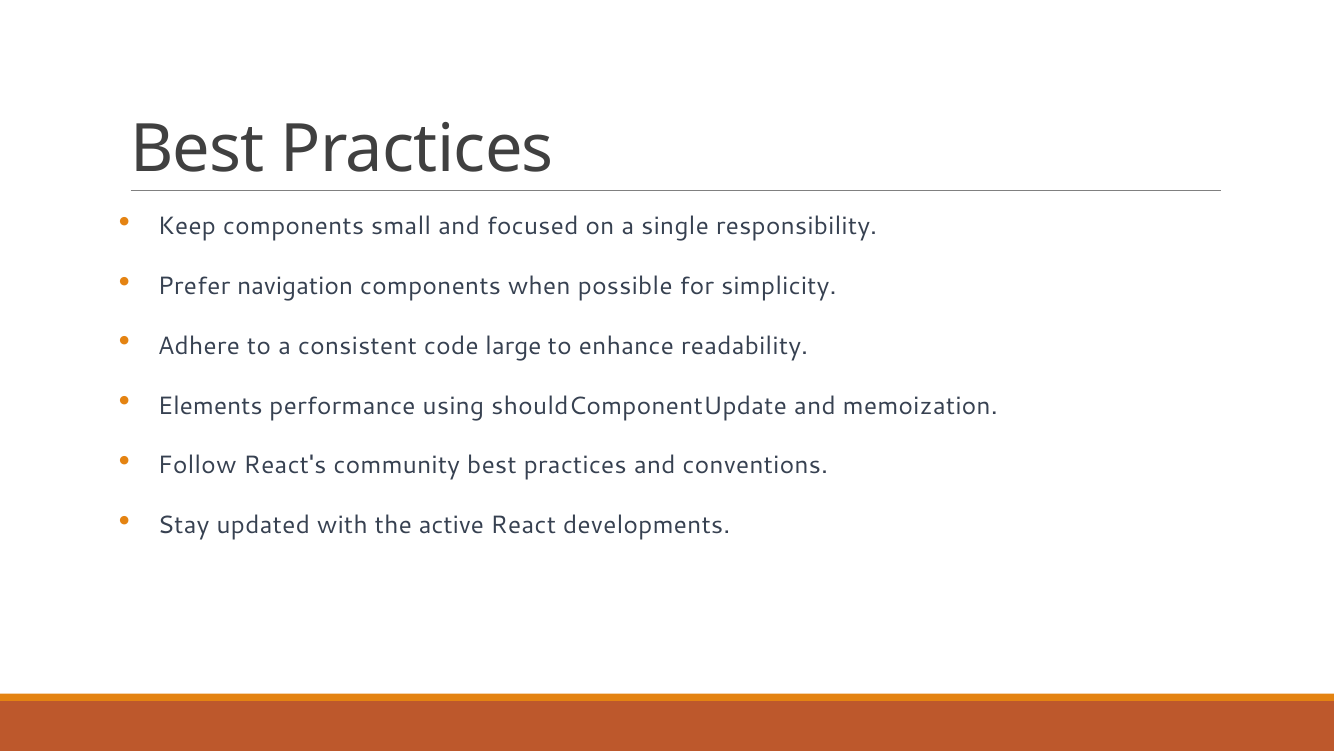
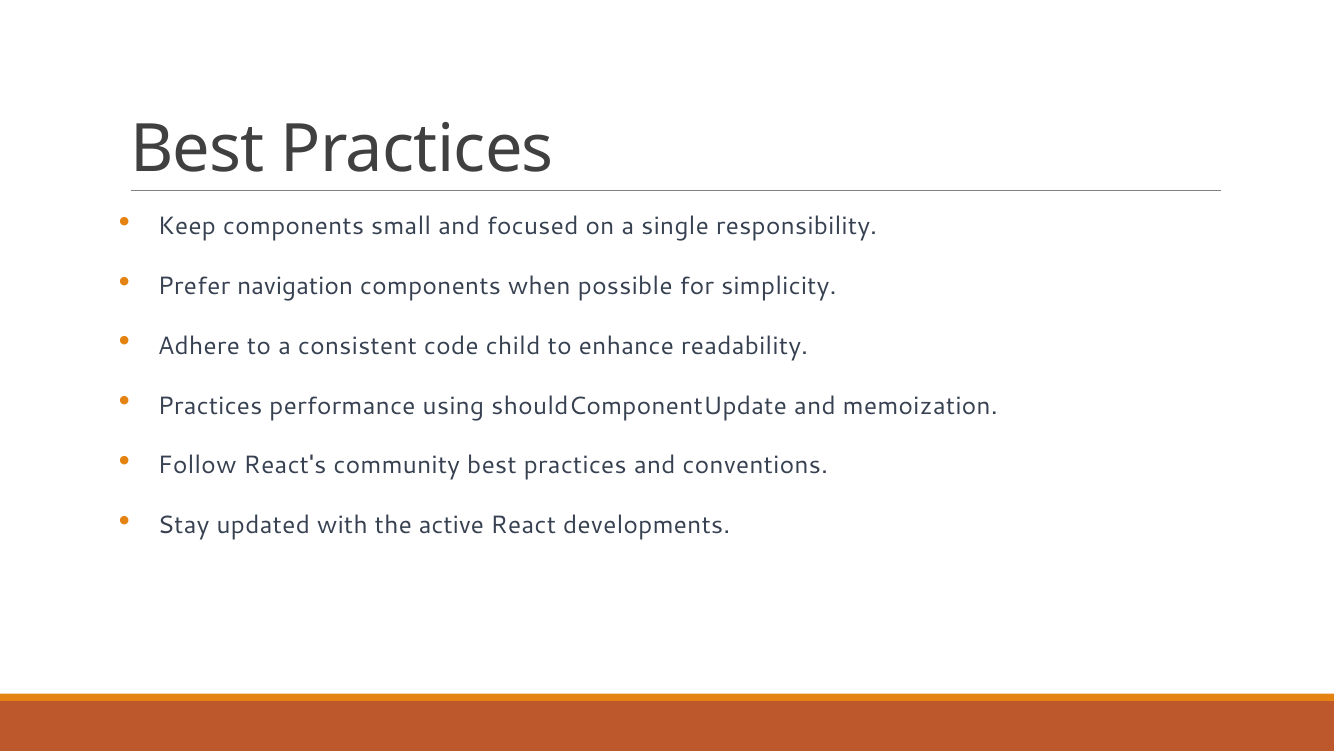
large: large -> child
Elements at (210, 405): Elements -> Practices
